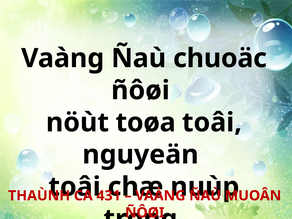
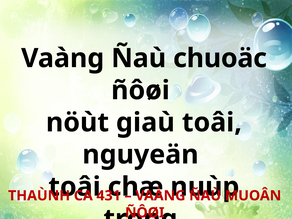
toøa: toøa -> giaù
